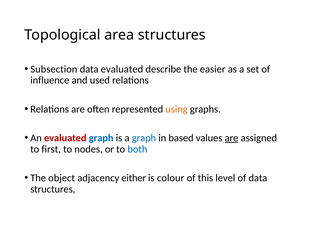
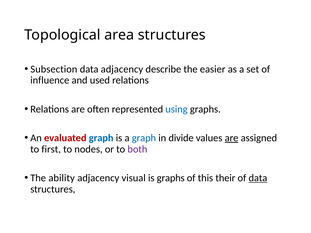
data evaluated: evaluated -> adjacency
using colour: orange -> blue
based: based -> divide
both colour: blue -> purple
object: object -> ability
either: either -> visual
is colour: colour -> graphs
level: level -> their
data at (258, 178) underline: none -> present
